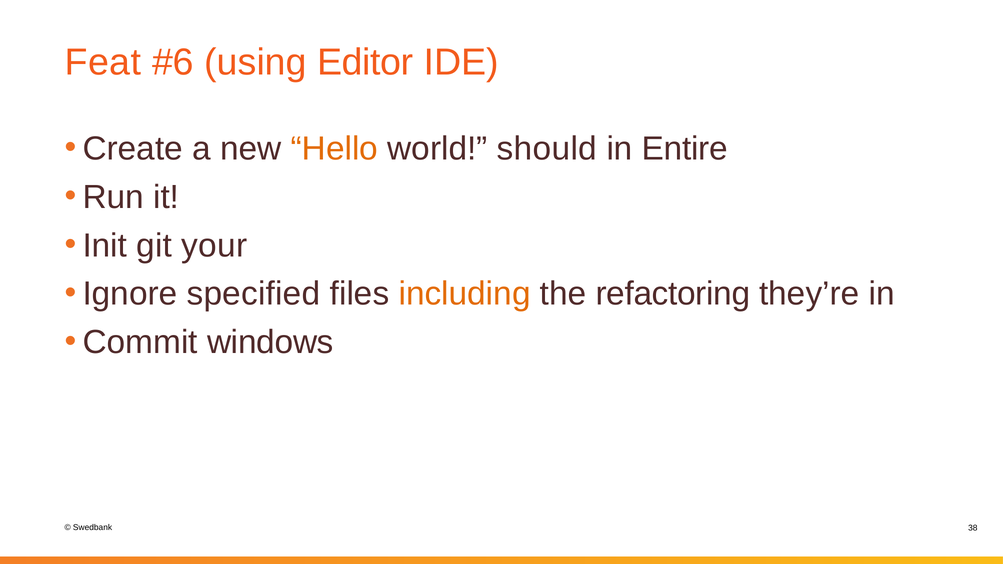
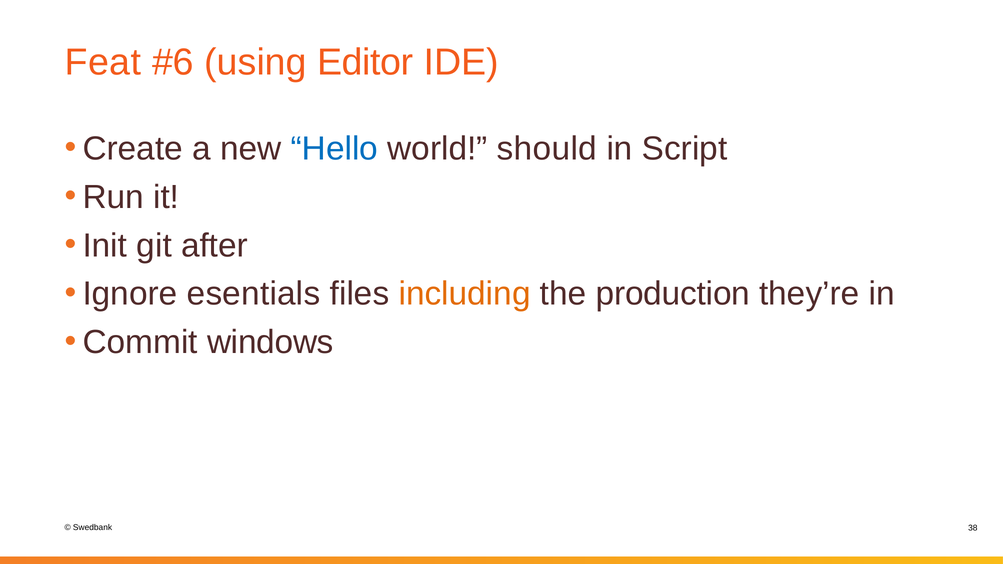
Hello colour: orange -> blue
Entire: Entire -> Script
your: your -> after
specified: specified -> esentials
refactoring: refactoring -> production
